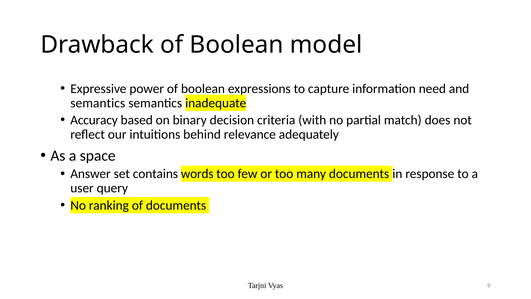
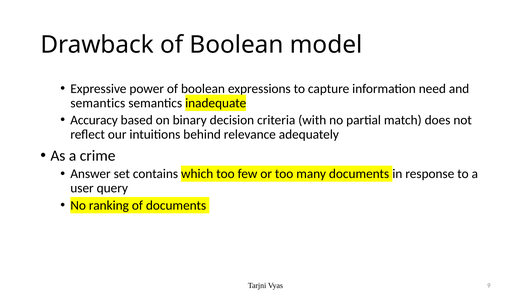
space: space -> crime
words: words -> which
